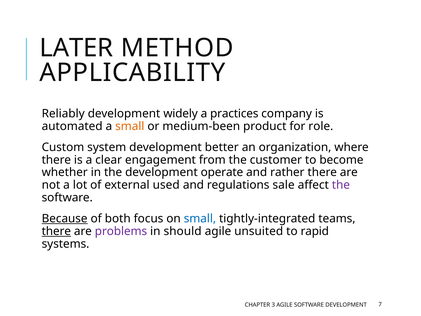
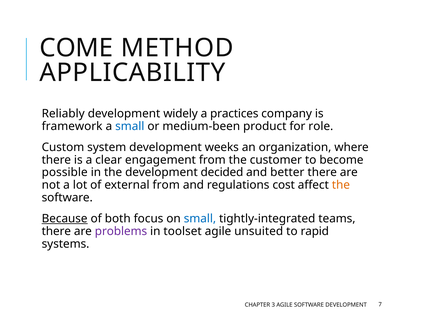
LATER: LATER -> COME
automated: automated -> framework
small at (130, 126) colour: orange -> blue
better: better -> weeks
whether: whether -> possible
operate: operate -> decided
rather: rather -> better
external used: used -> from
sale: sale -> cost
the at (341, 185) colour: purple -> orange
there at (56, 231) underline: present -> none
should: should -> toolset
